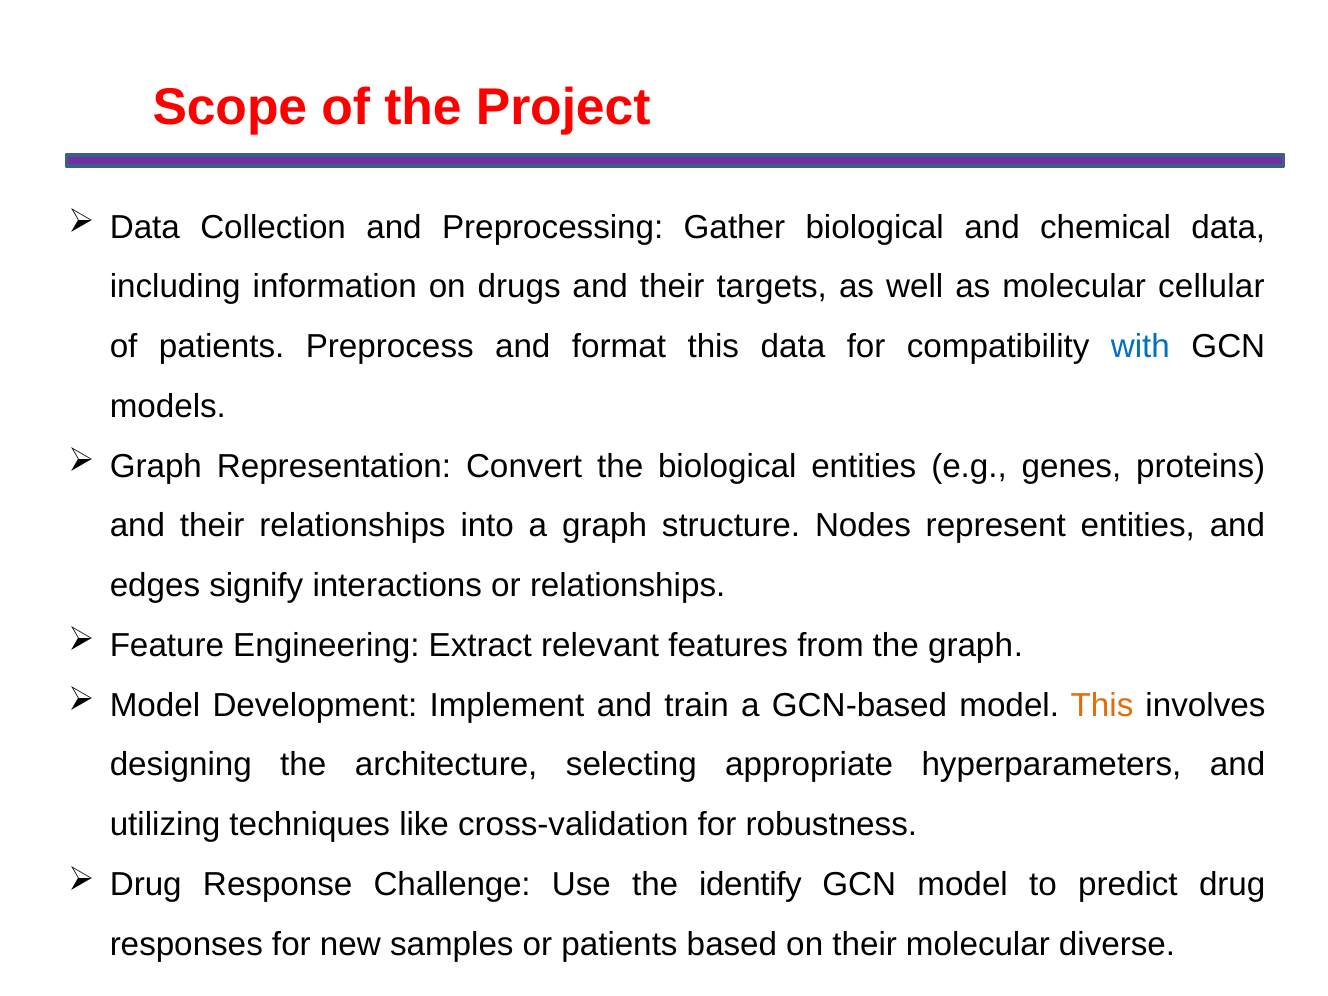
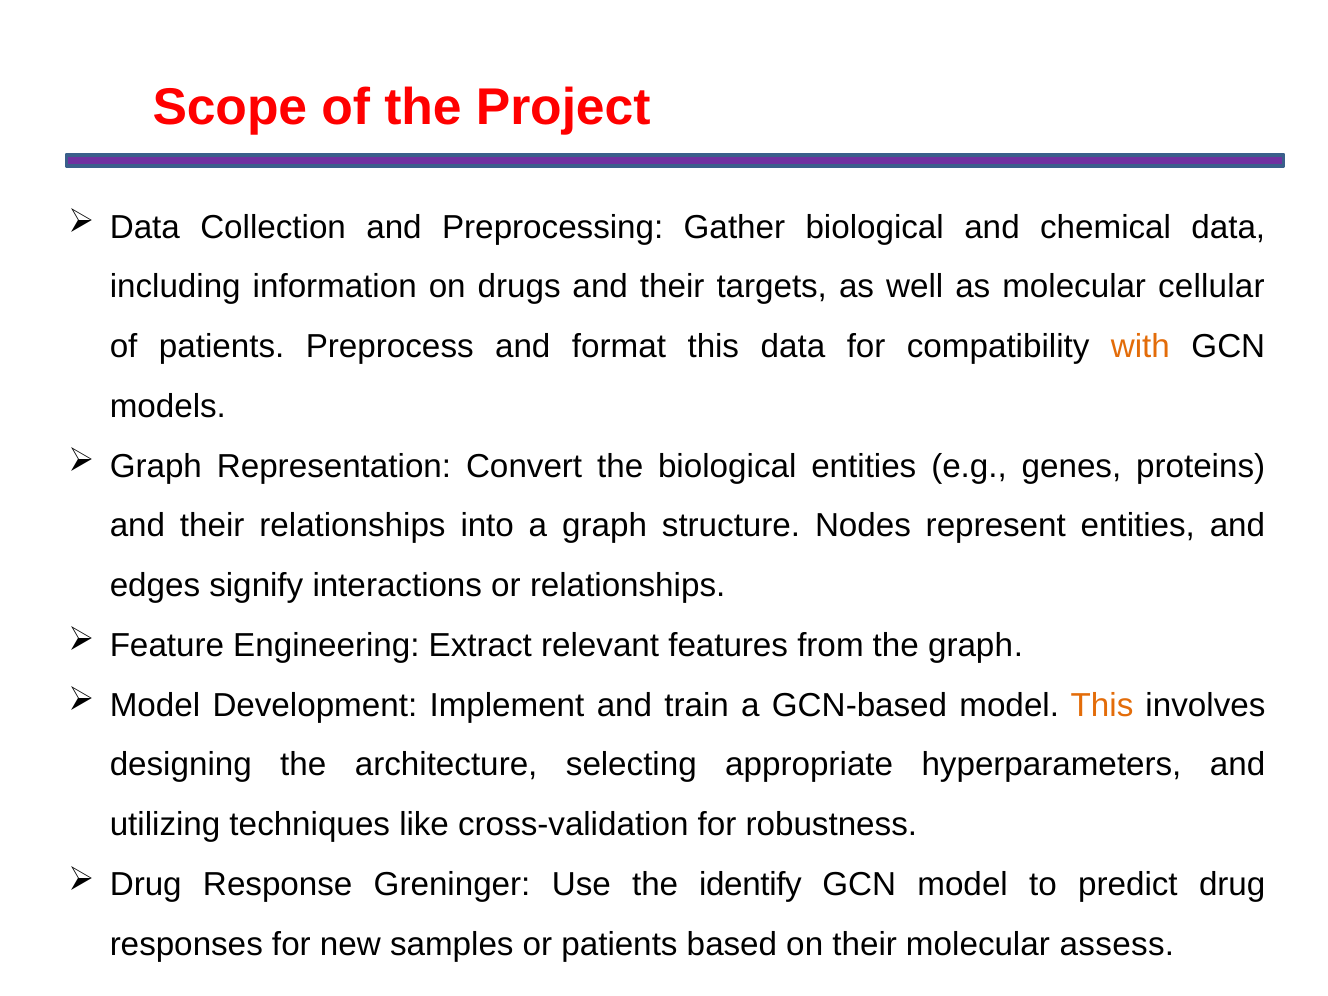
with colour: blue -> orange
Challenge: Challenge -> Greninger
diverse: diverse -> assess
